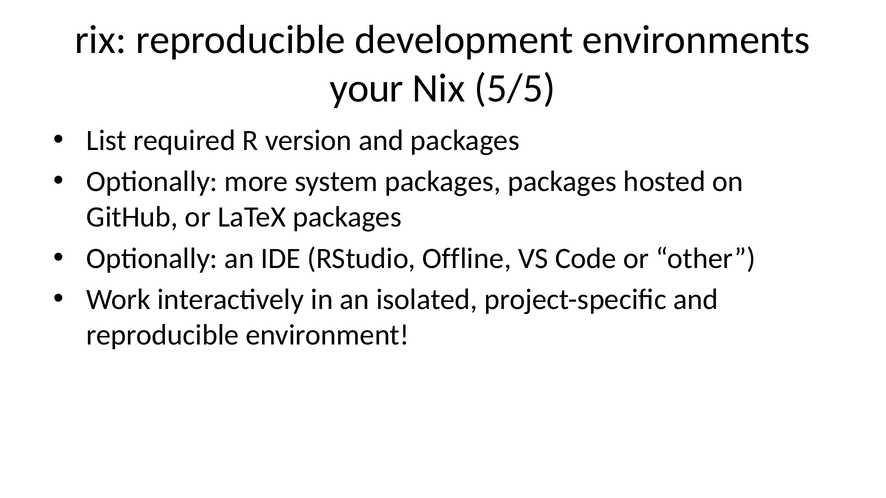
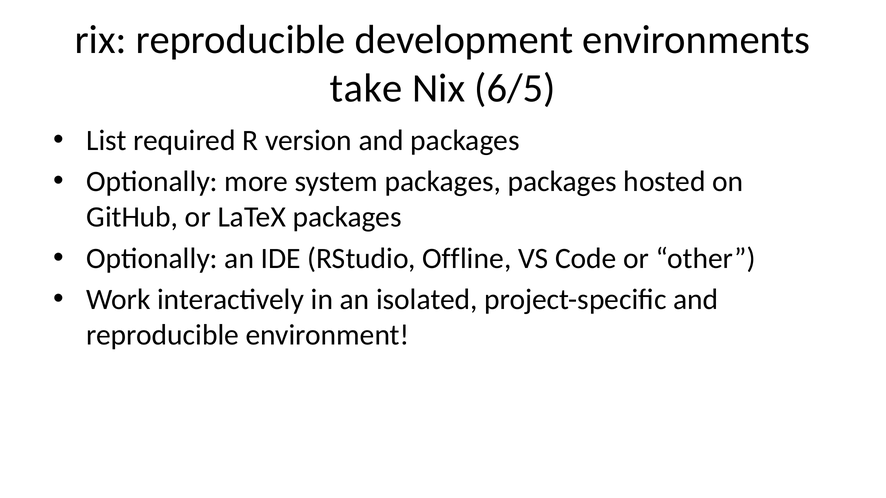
your: your -> take
5/5: 5/5 -> 6/5
